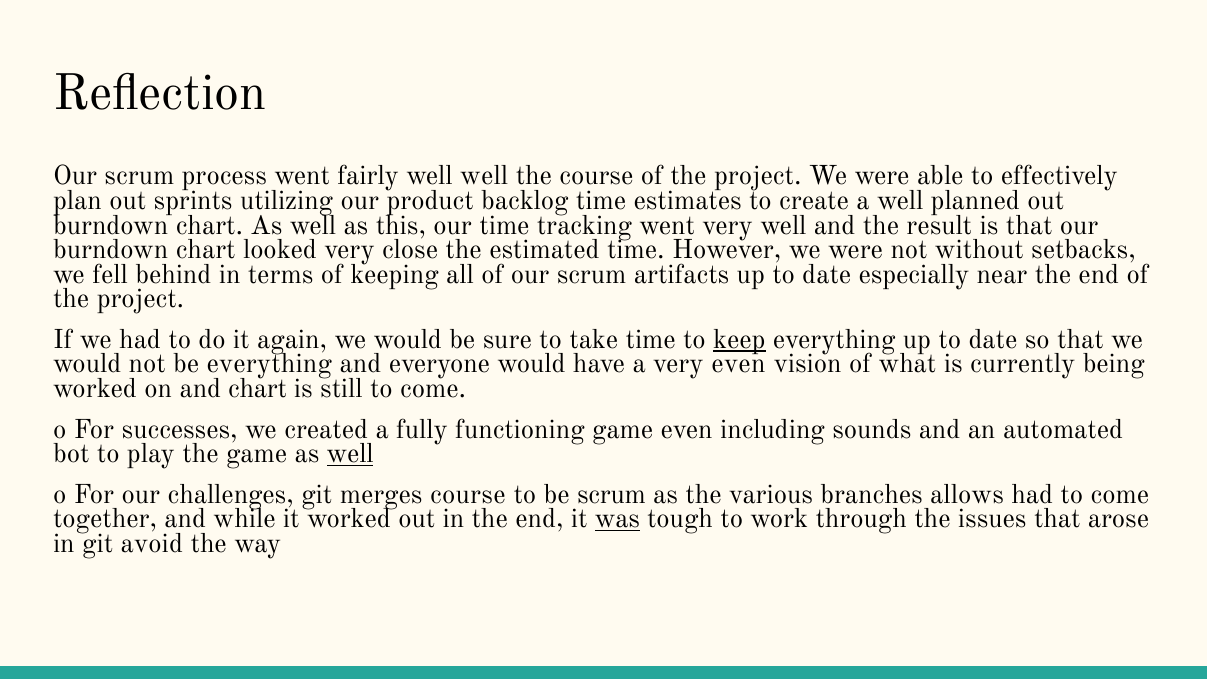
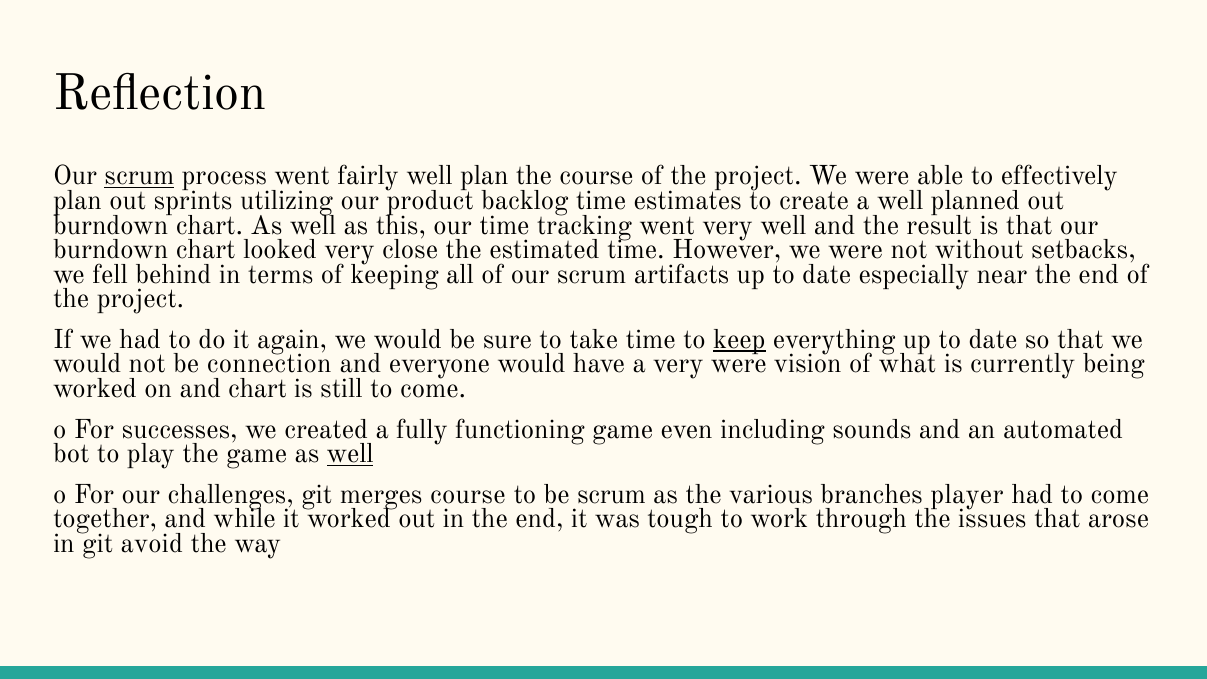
scrum at (139, 176) underline: none -> present
well well: well -> plan
be everything: everything -> connection
very even: even -> were
allows: allows -> player
was underline: present -> none
